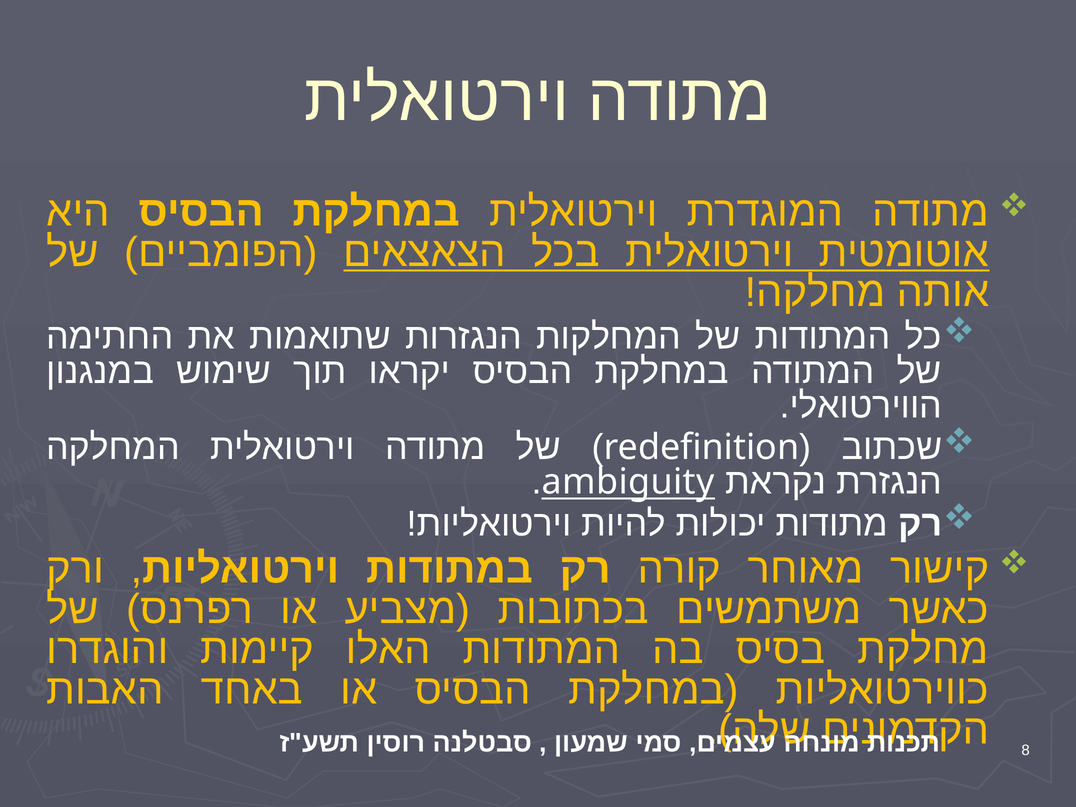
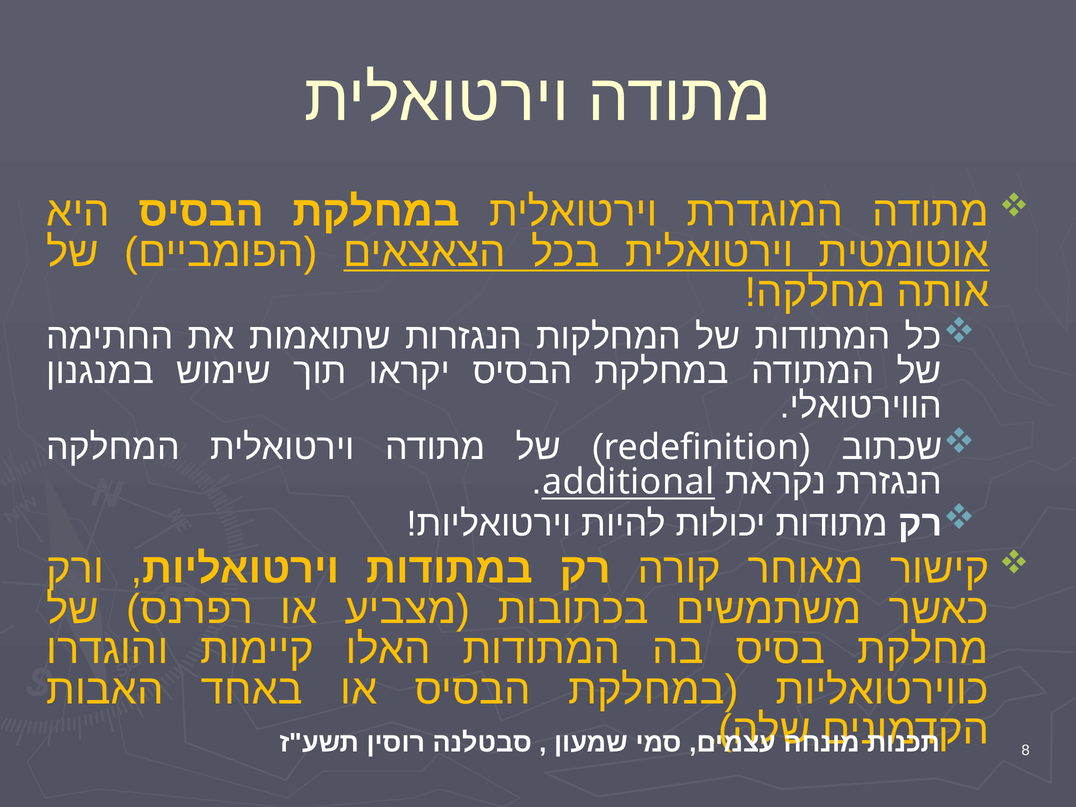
ambiguity: ambiguity -> additional
